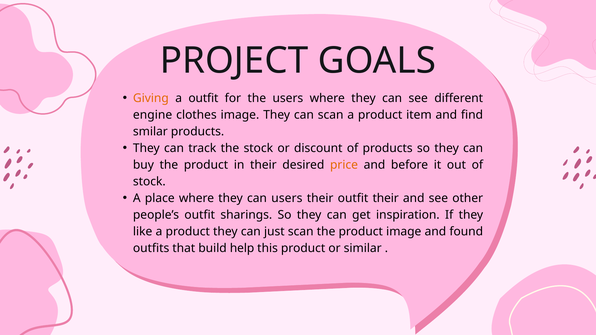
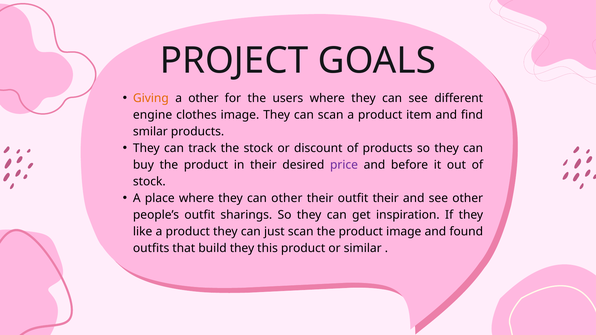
a outfit: outfit -> other
price colour: orange -> purple
can users: users -> other
build help: help -> they
